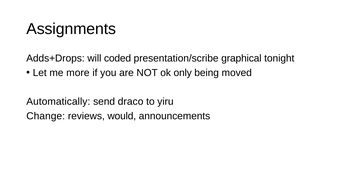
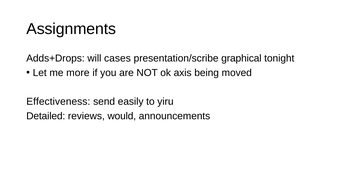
coded: coded -> cases
only: only -> axis
Automatically: Automatically -> Effectiveness
draco: draco -> easily
Change: Change -> Detailed
